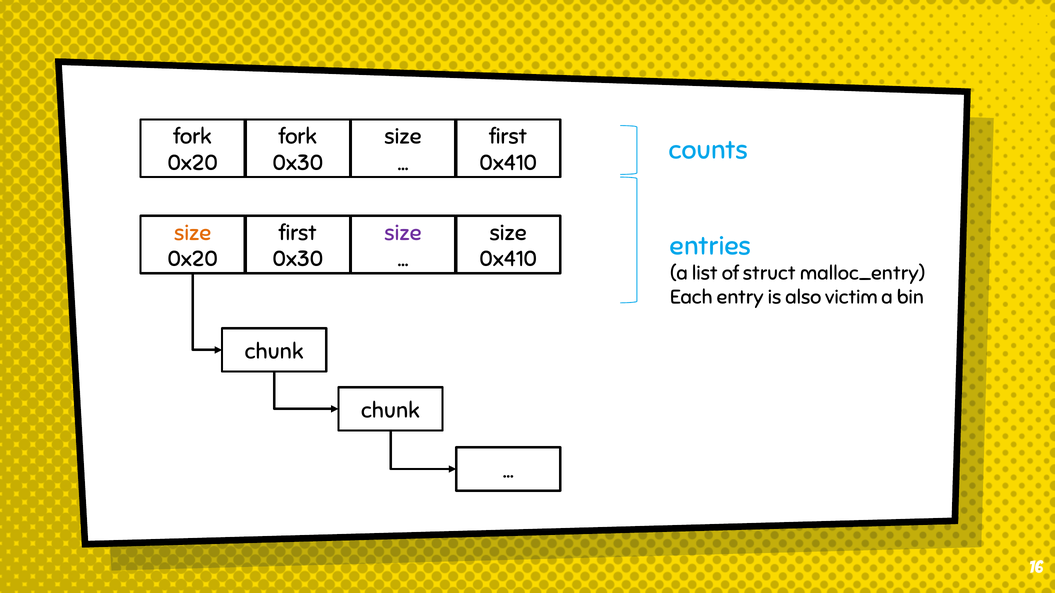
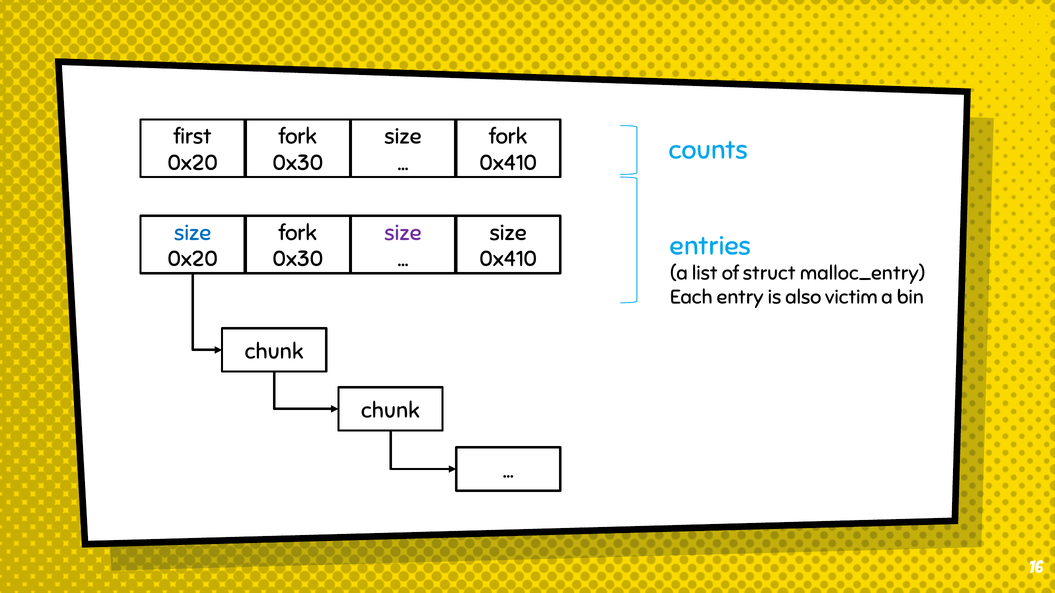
fork at (193, 137): fork -> first
first at (508, 137): first -> fork
size at (193, 233) colour: orange -> blue
first at (298, 233): first -> fork
